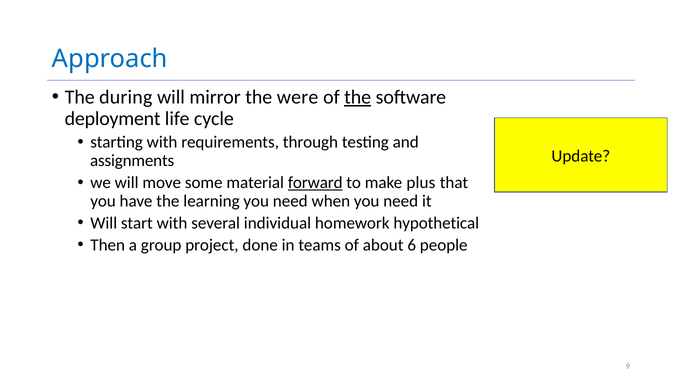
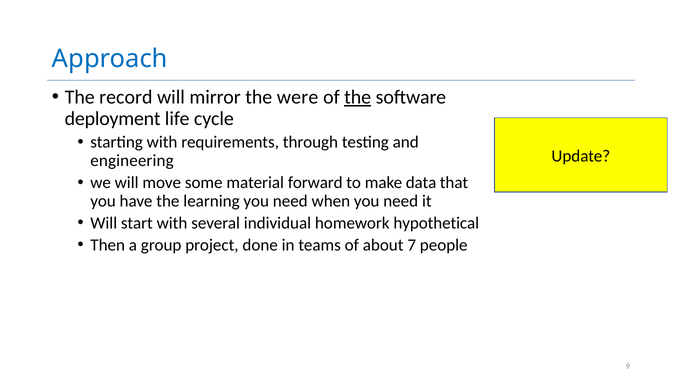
during: during -> record
assignments: assignments -> engineering
forward underline: present -> none
plus: plus -> data
6: 6 -> 7
